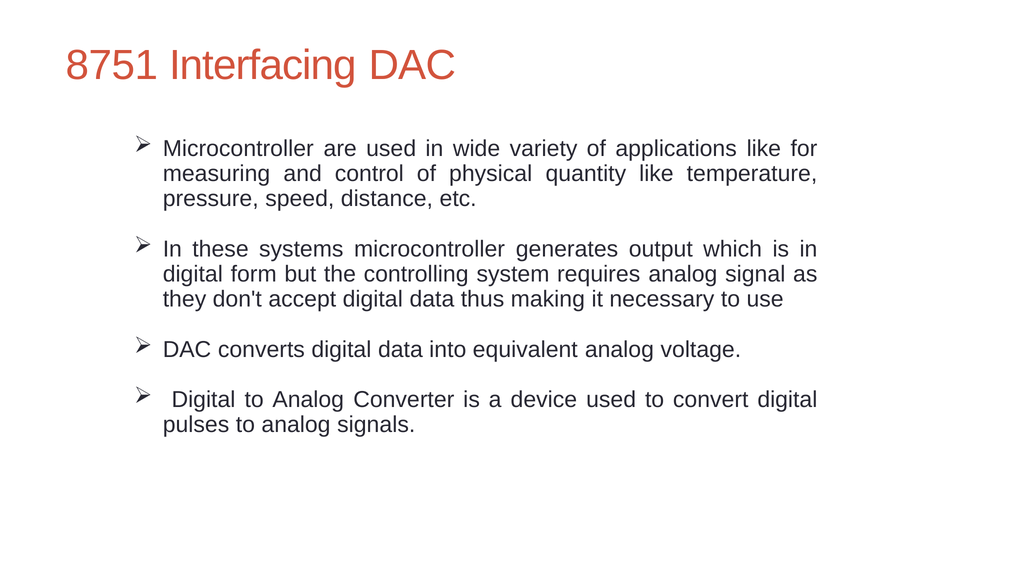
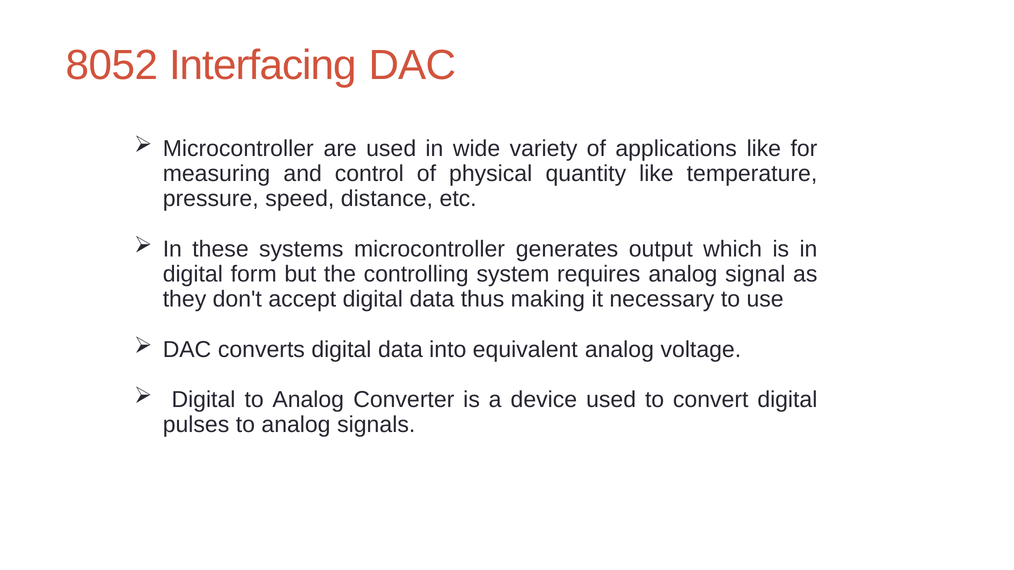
8751: 8751 -> 8052
